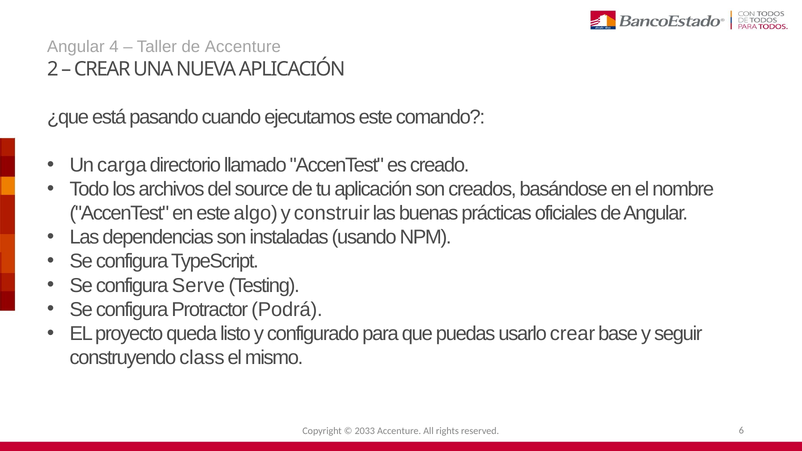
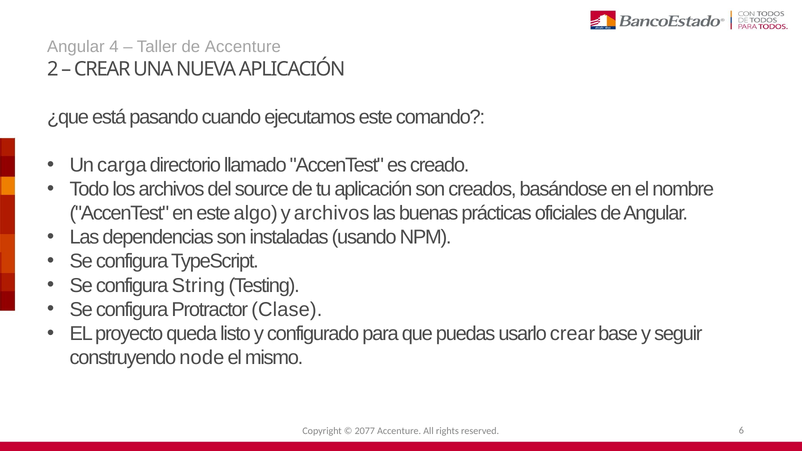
y construir: construir -> archivos
Serve: Serve -> String
Podrá: Podrá -> Clase
class: class -> node
2033: 2033 -> 2077
